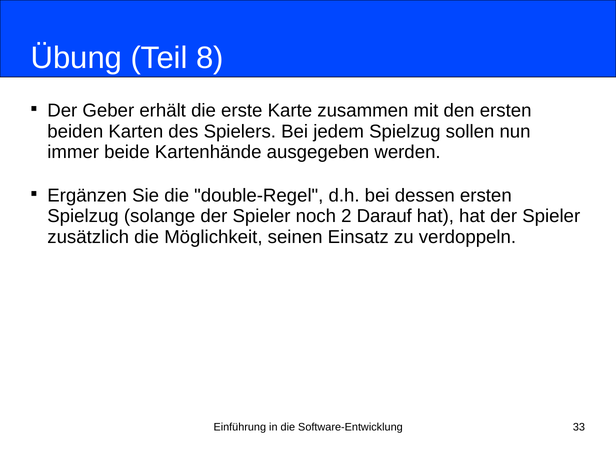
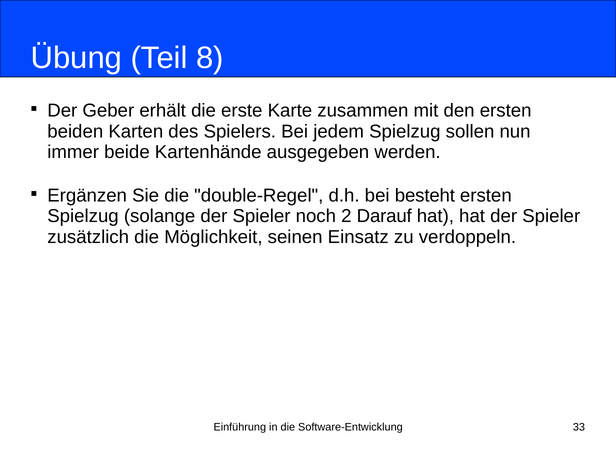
dessen: dessen -> besteht
